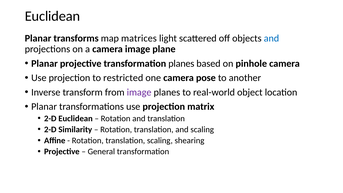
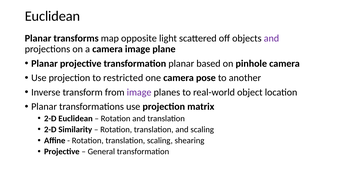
matrices: matrices -> opposite
and at (271, 38) colour: blue -> purple
transformation planes: planes -> planar
